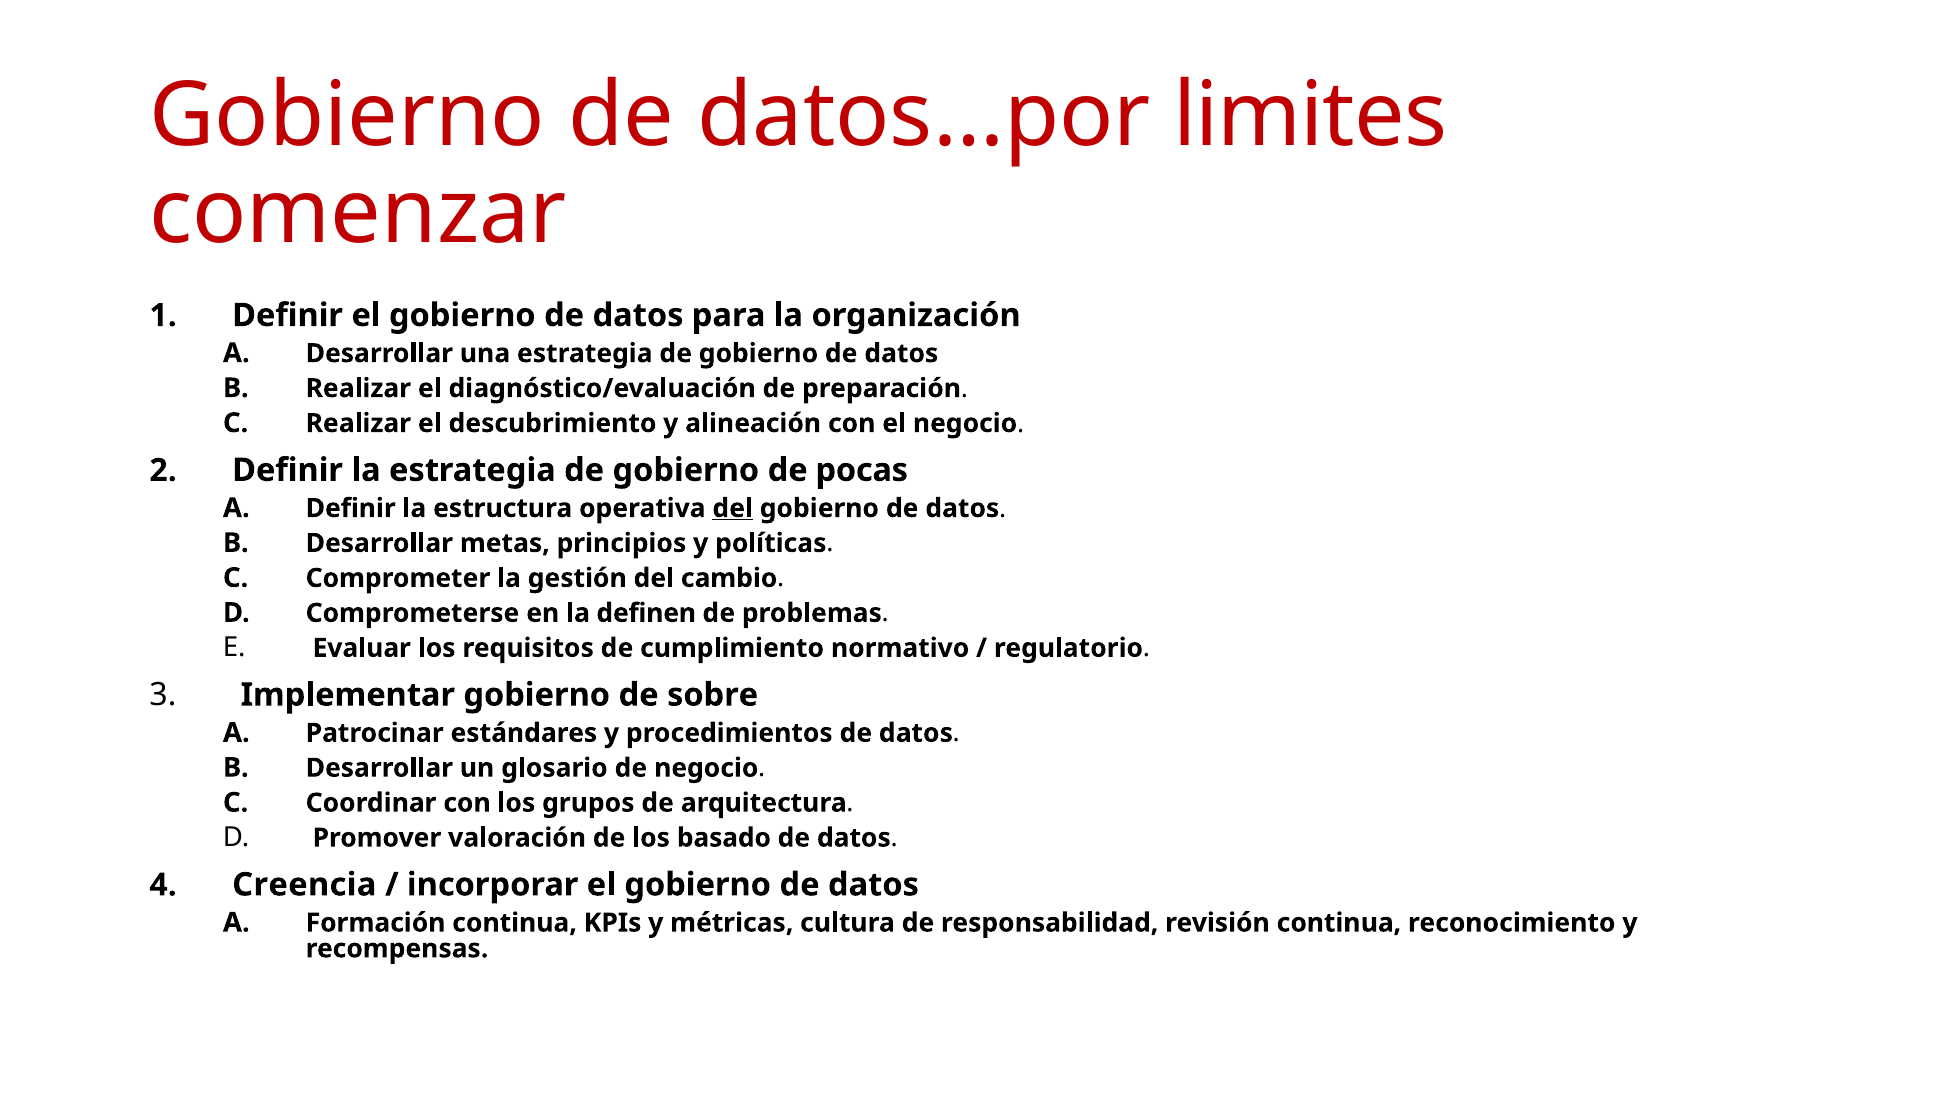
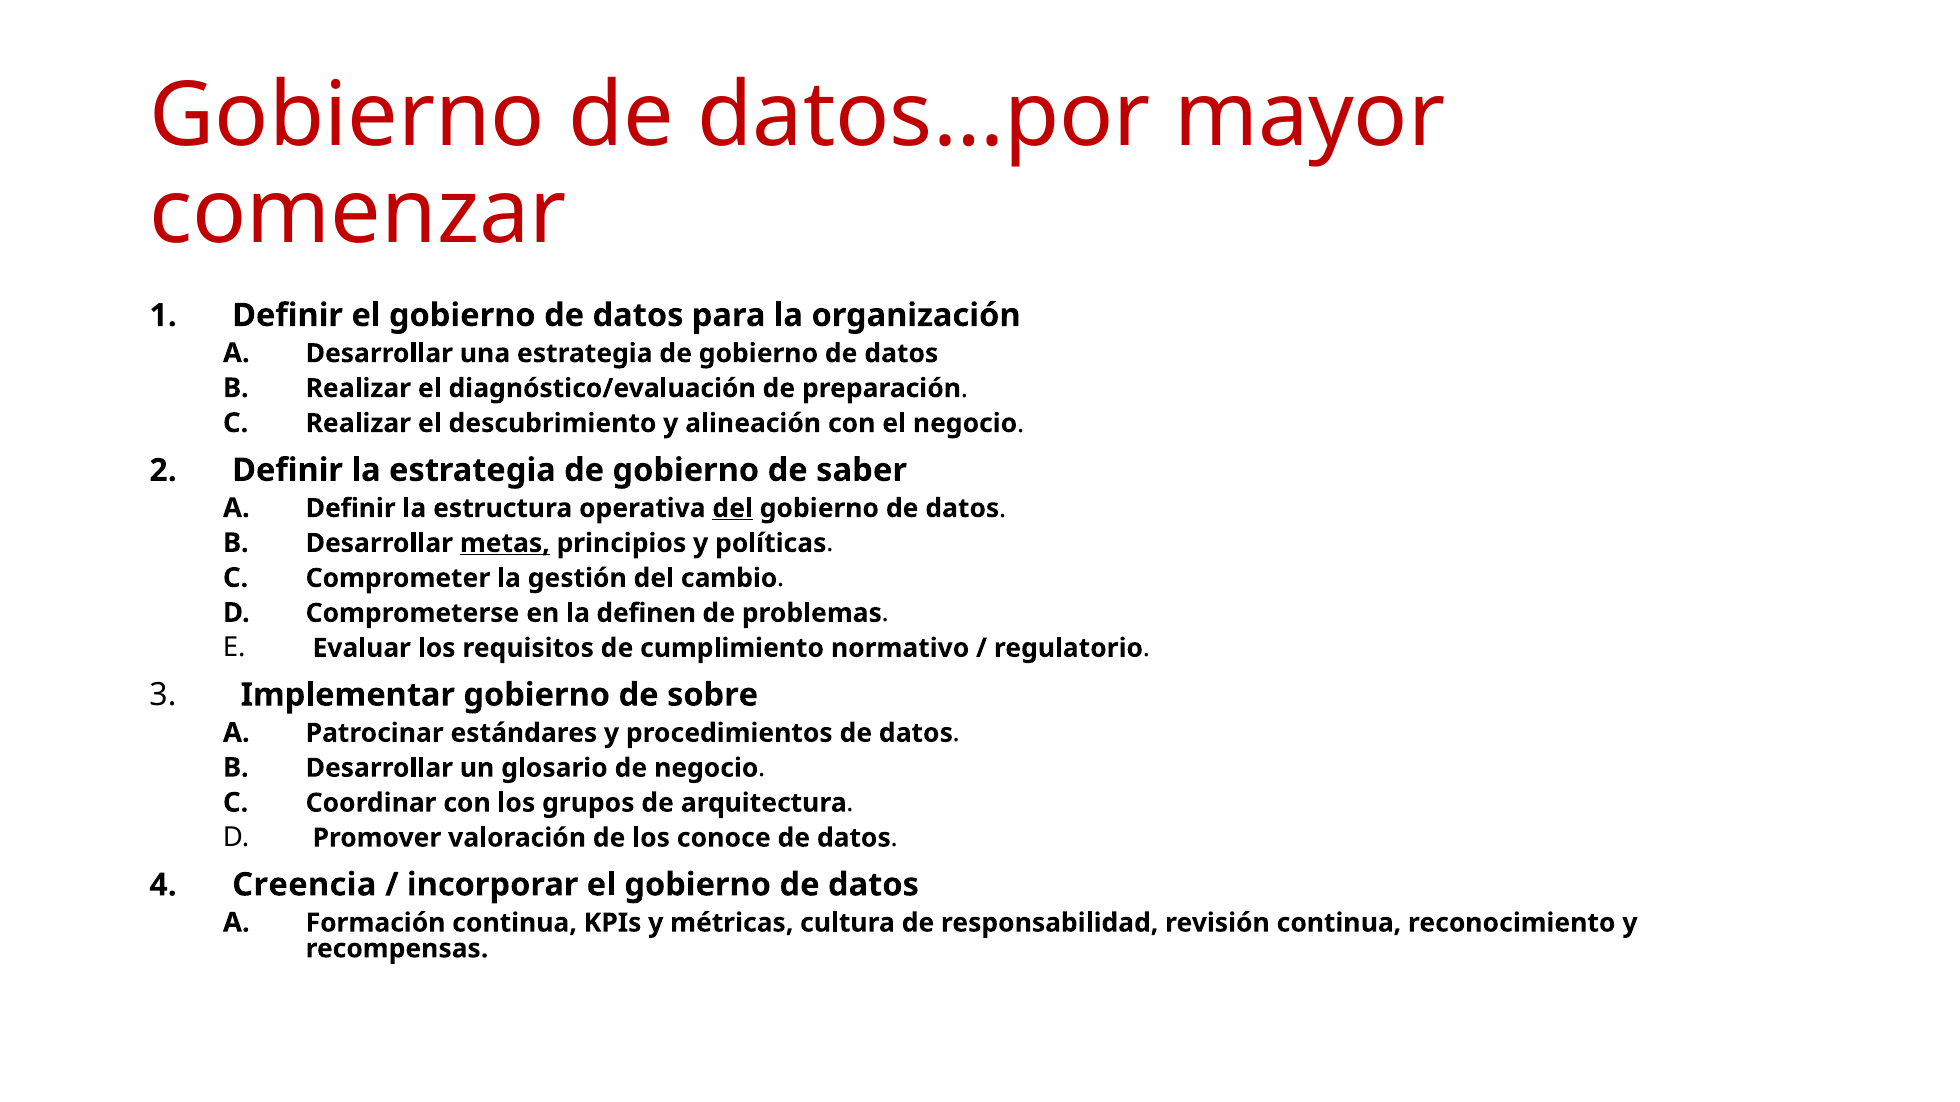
limites: limites -> mayor
pocas: pocas -> saber
metas underline: none -> present
basado: basado -> conoce
